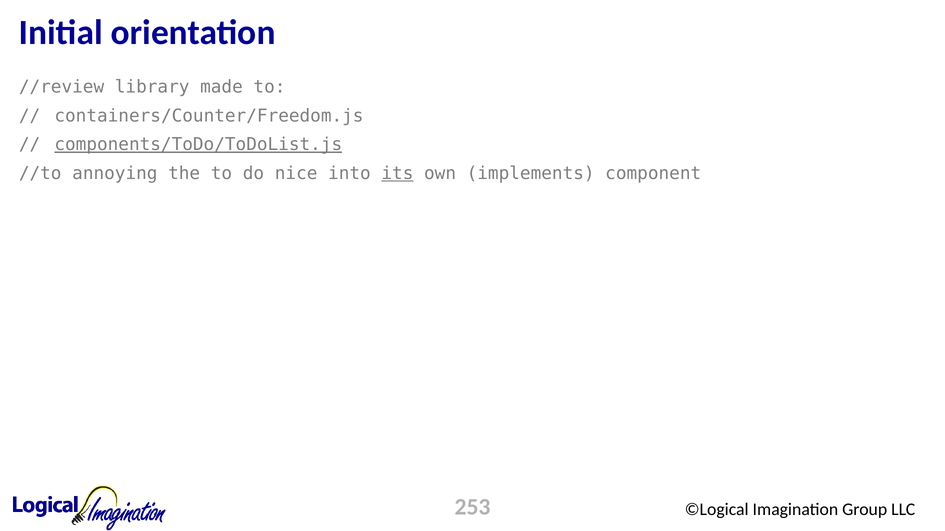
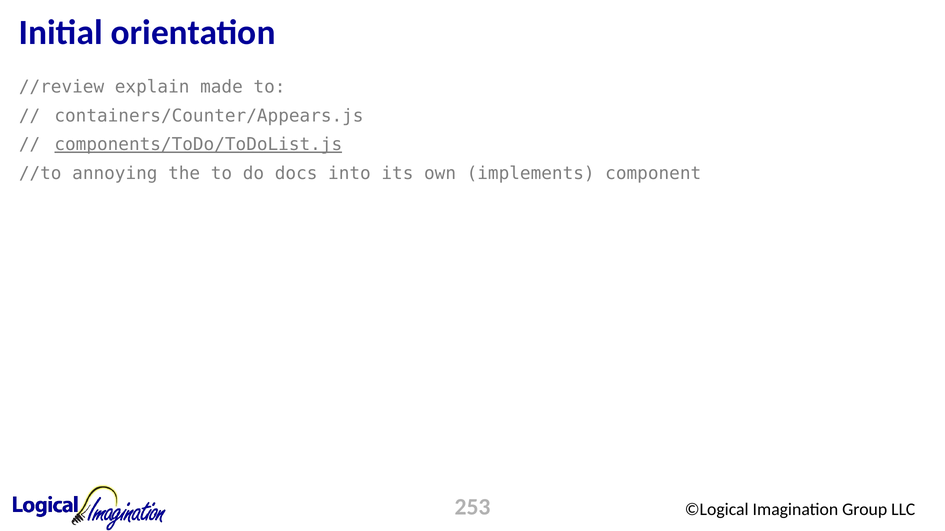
library: library -> explain
containers/Counter/Freedom.js: containers/Counter/Freedom.js -> containers/Counter/Appears.js
nice: nice -> docs
its underline: present -> none
